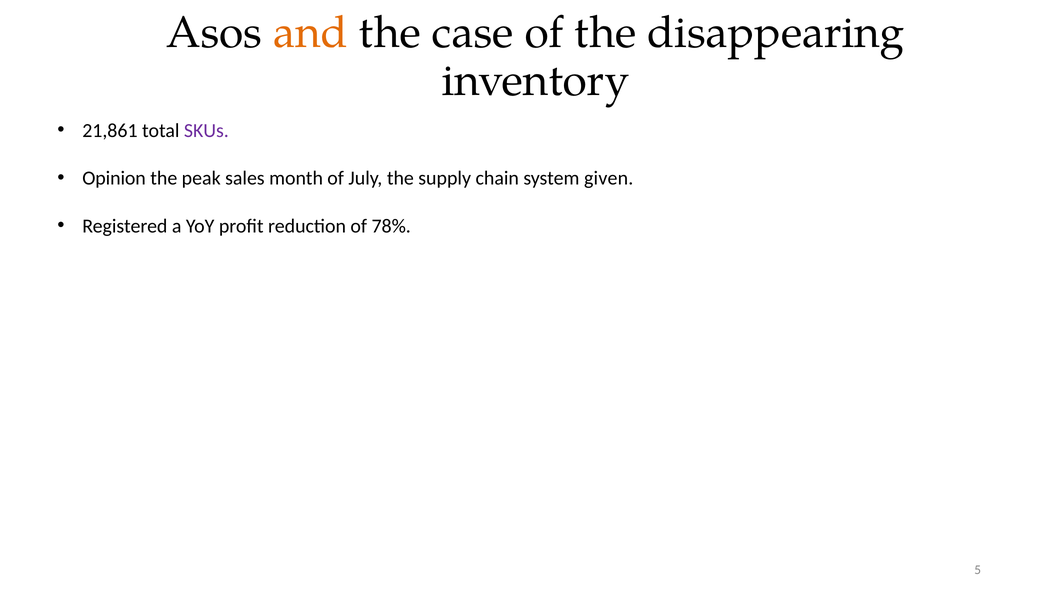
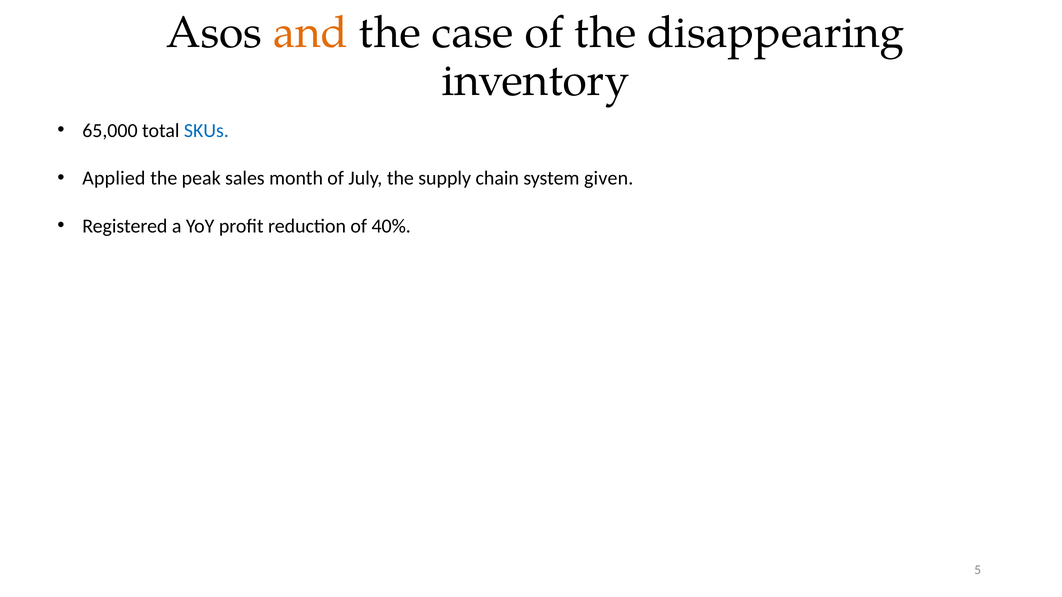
21,861: 21,861 -> 65,000
SKUs colour: purple -> blue
Opinion: Opinion -> Applied
78%: 78% -> 40%
